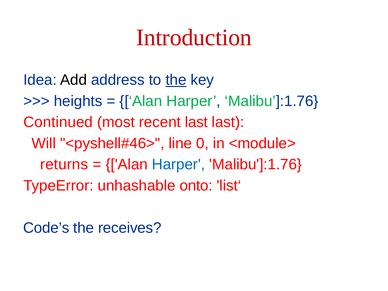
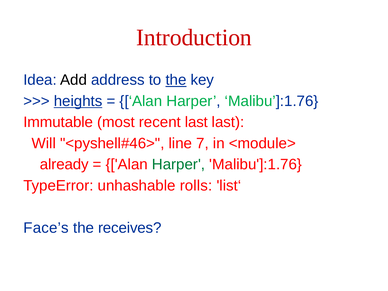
heights underline: none -> present
Continued: Continued -> Immutable
0: 0 -> 7
returns: returns -> already
Harper at (179, 165) colour: blue -> green
onto: onto -> rolls
Code’s: Code’s -> Face’s
